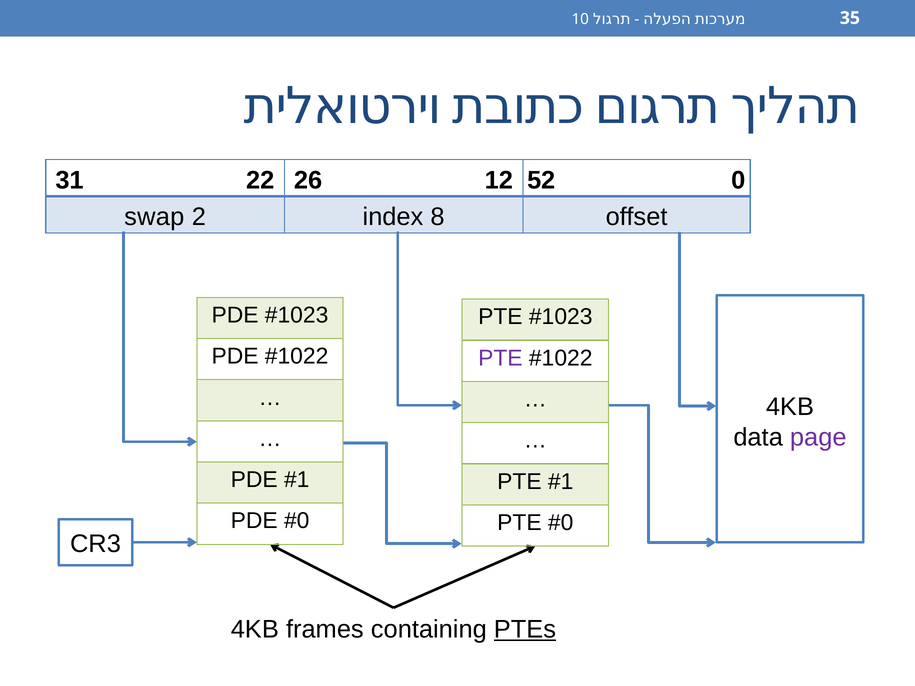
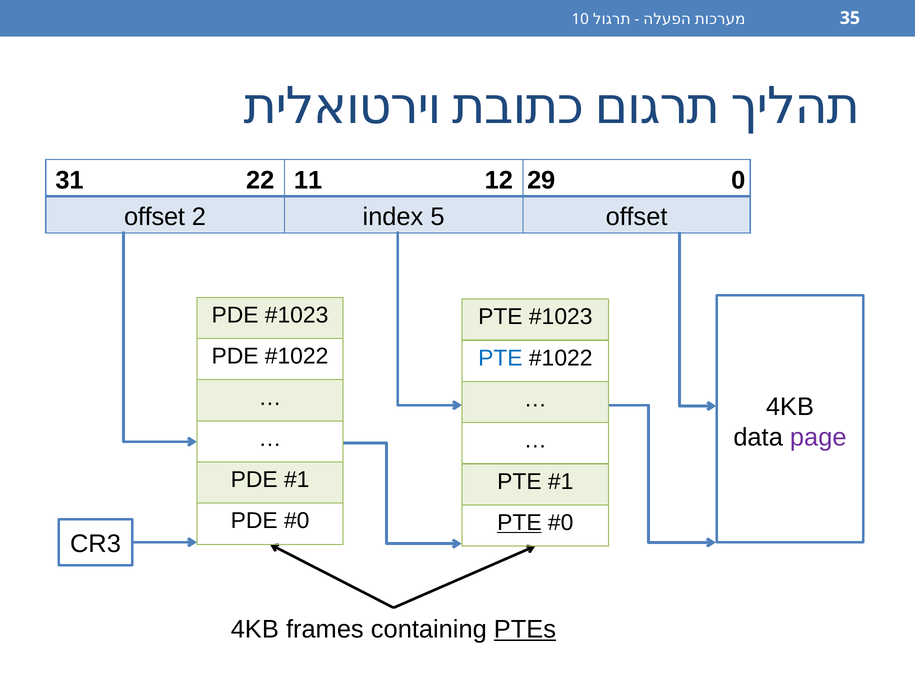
26: 26 -> 11
52: 52 -> 29
swap at (154, 217): swap -> offset
8: 8 -> 5
PTE at (500, 358) colour: purple -> blue
PTE at (519, 523) underline: none -> present
